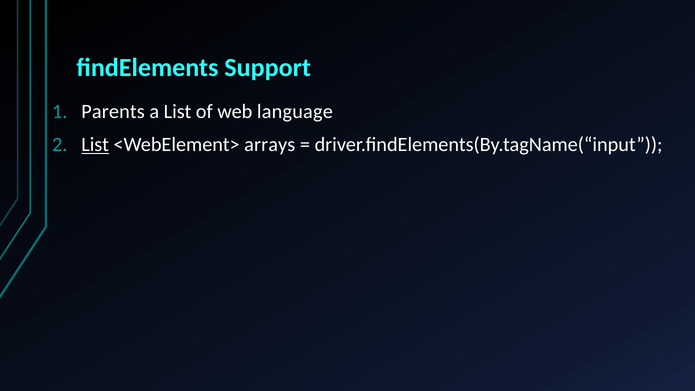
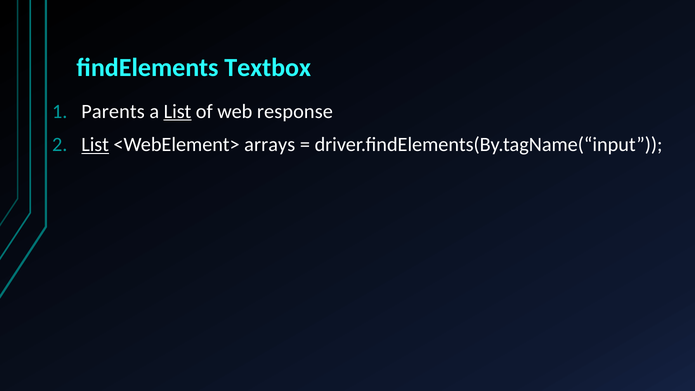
Support: Support -> Textbox
List at (178, 111) underline: none -> present
language: language -> response
